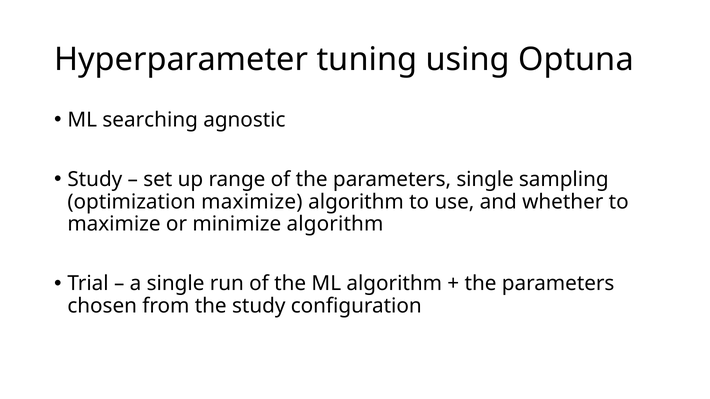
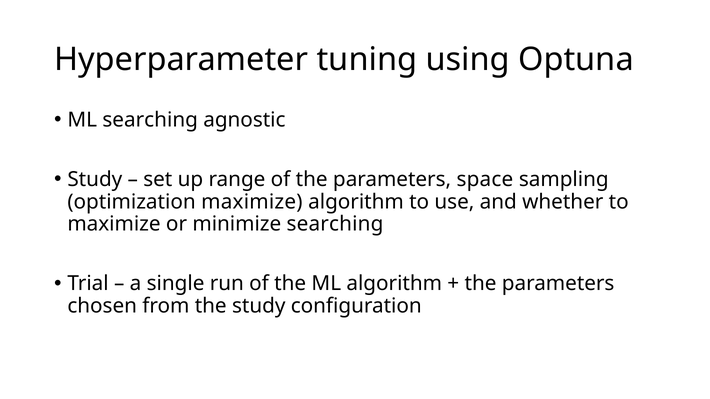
parameters single: single -> space
minimize algorithm: algorithm -> searching
